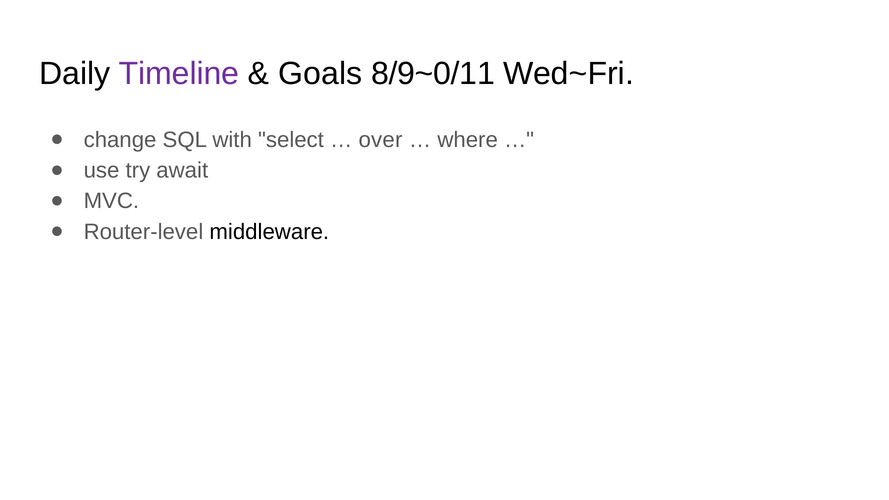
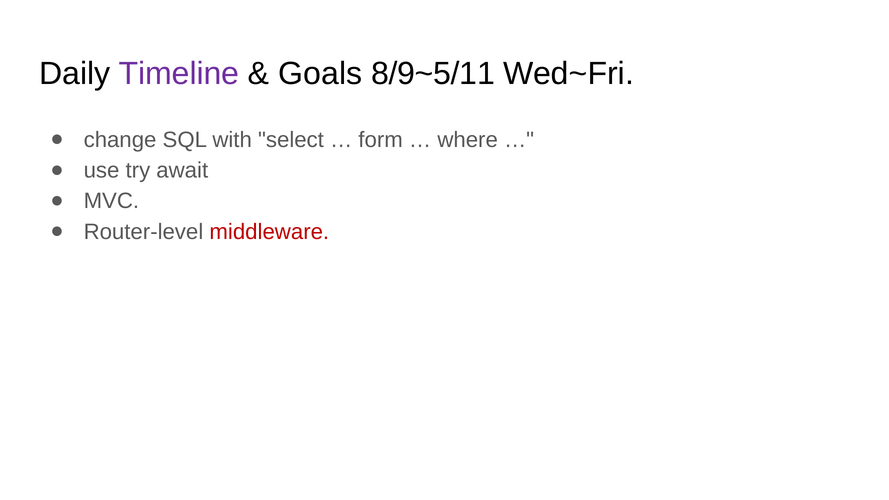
8/9~0/11: 8/9~0/11 -> 8/9~5/11
over: over -> form
middleware colour: black -> red
